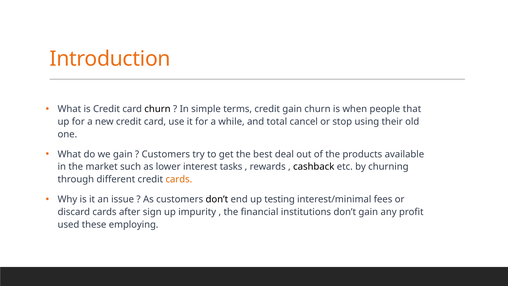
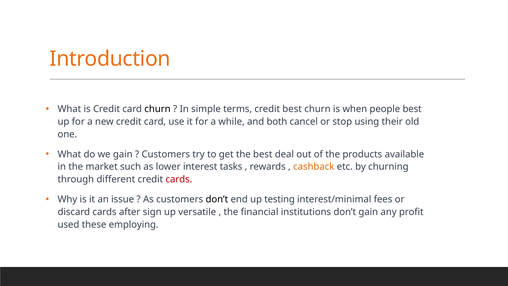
credit gain: gain -> best
people that: that -> best
total: total -> both
cashback colour: black -> orange
cards at (179, 179) colour: orange -> red
impurity: impurity -> versatile
